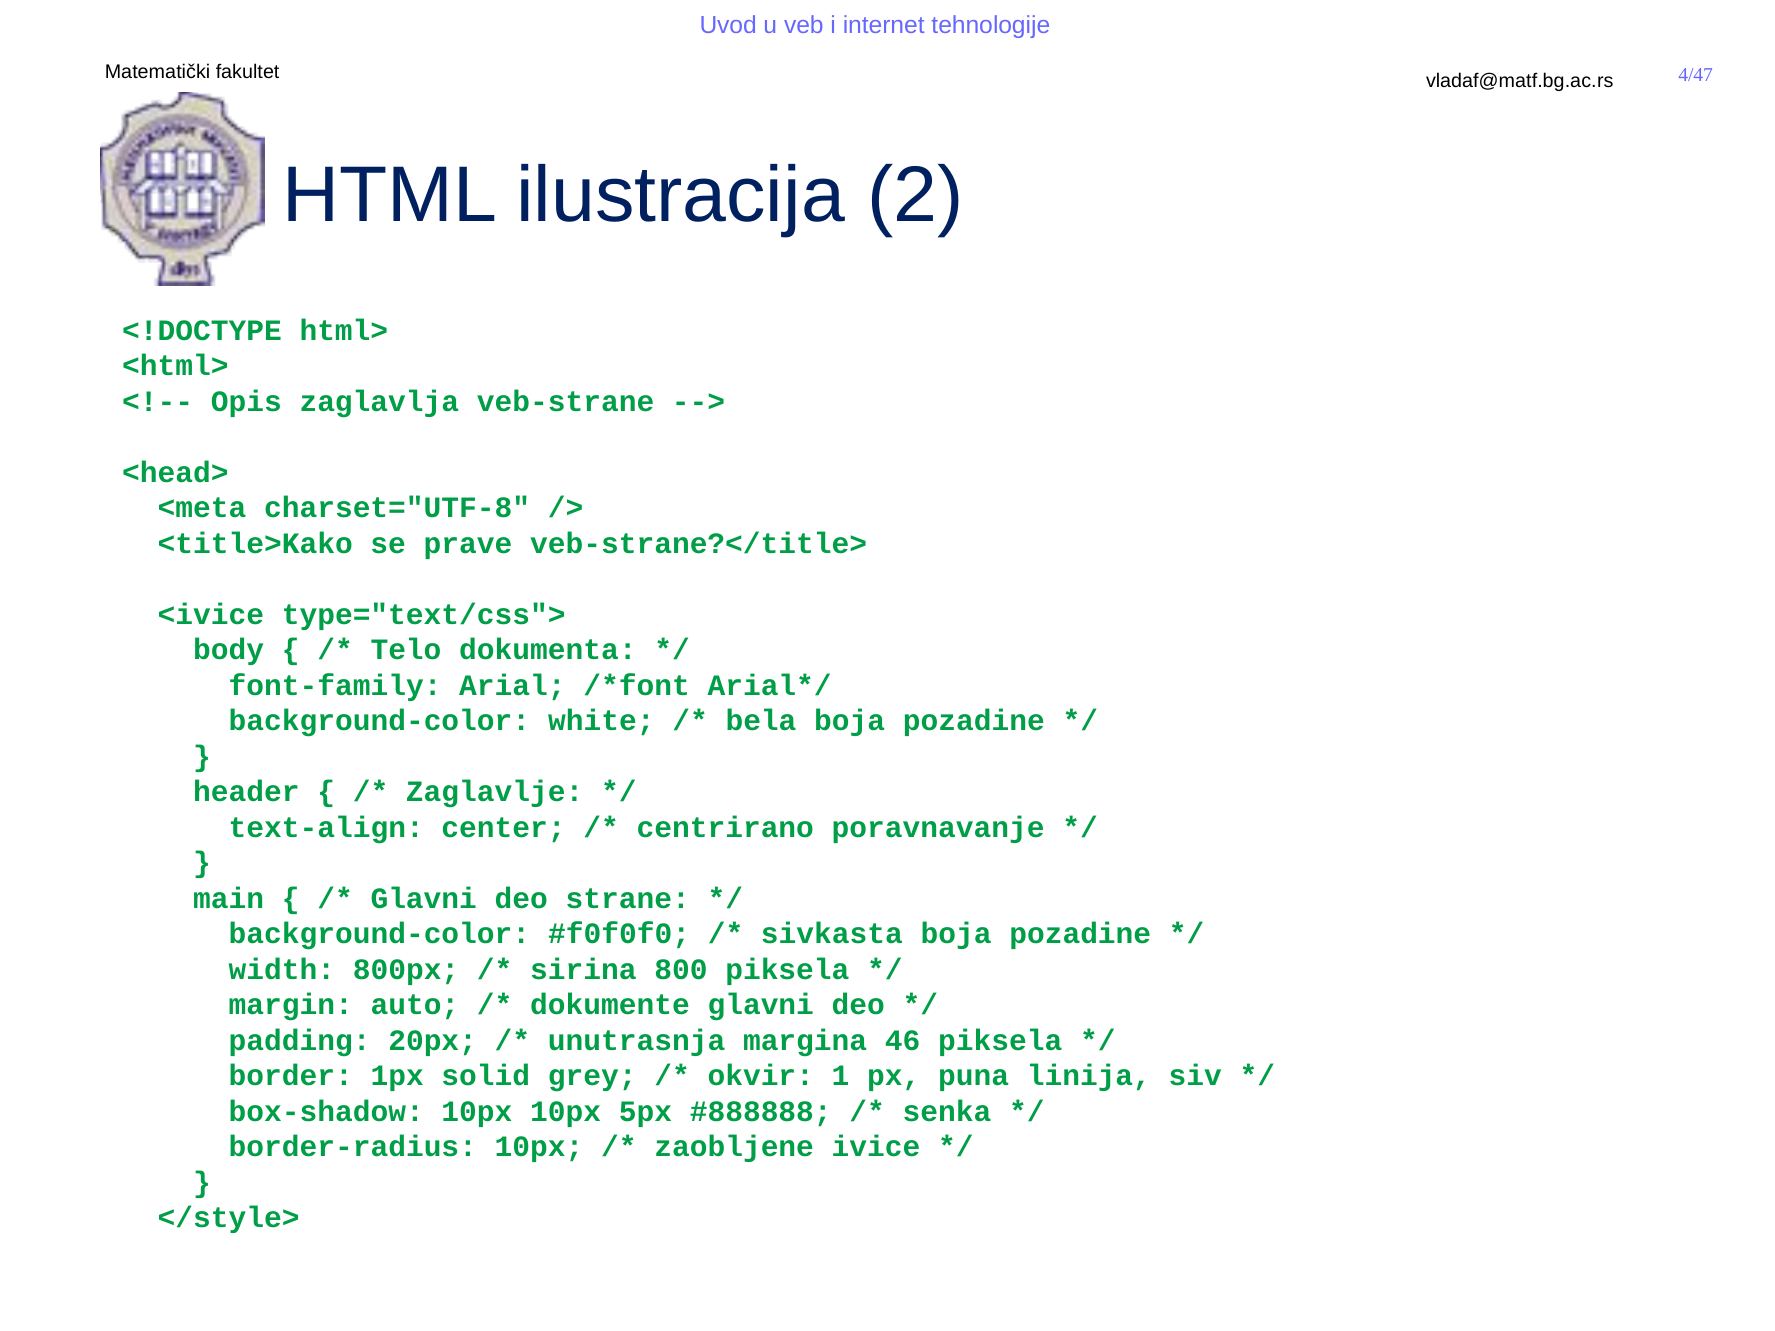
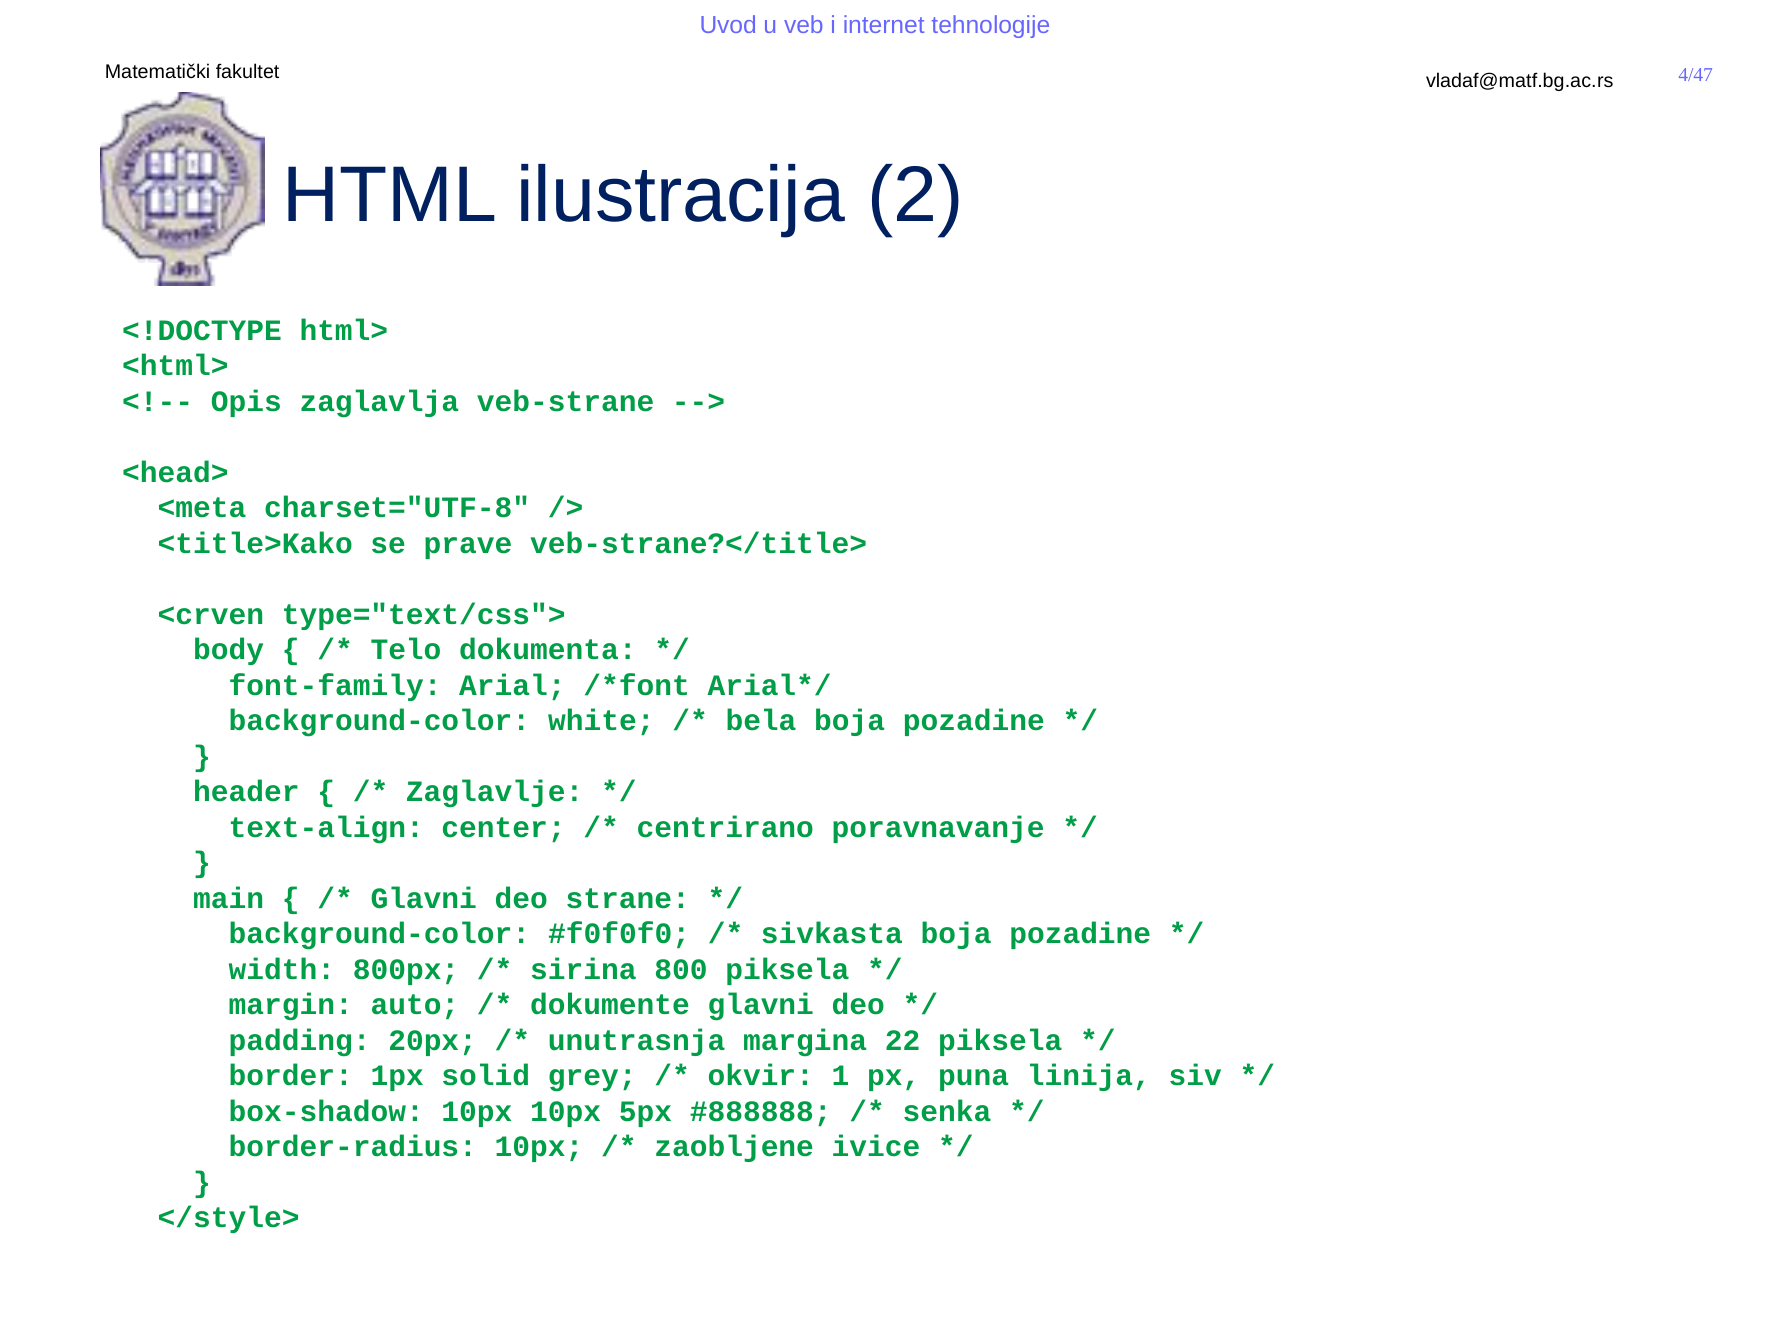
<ivice: <ivice -> <crven
46: 46 -> 22
